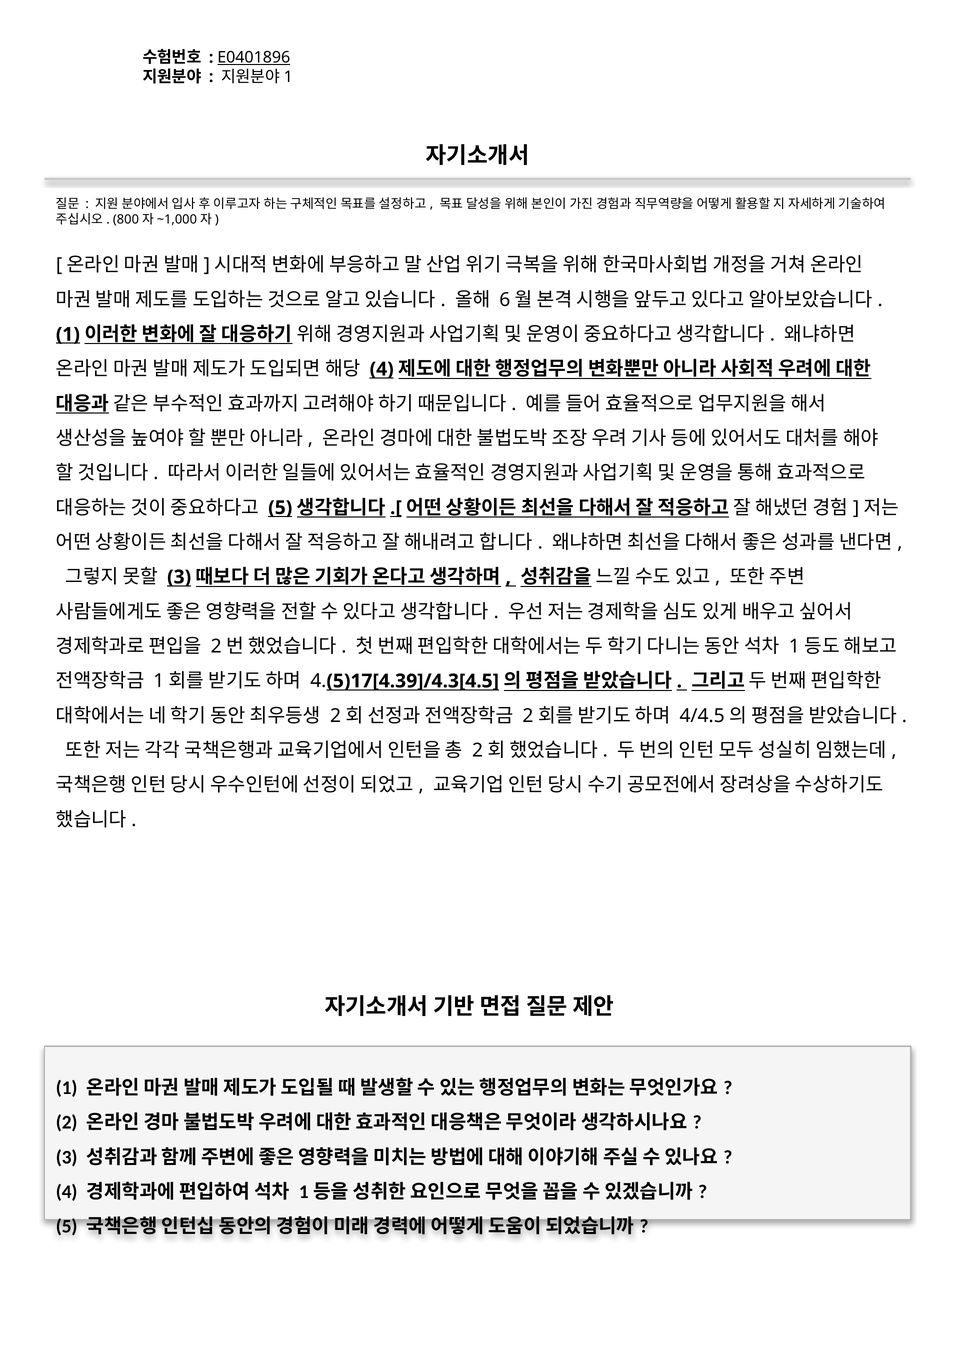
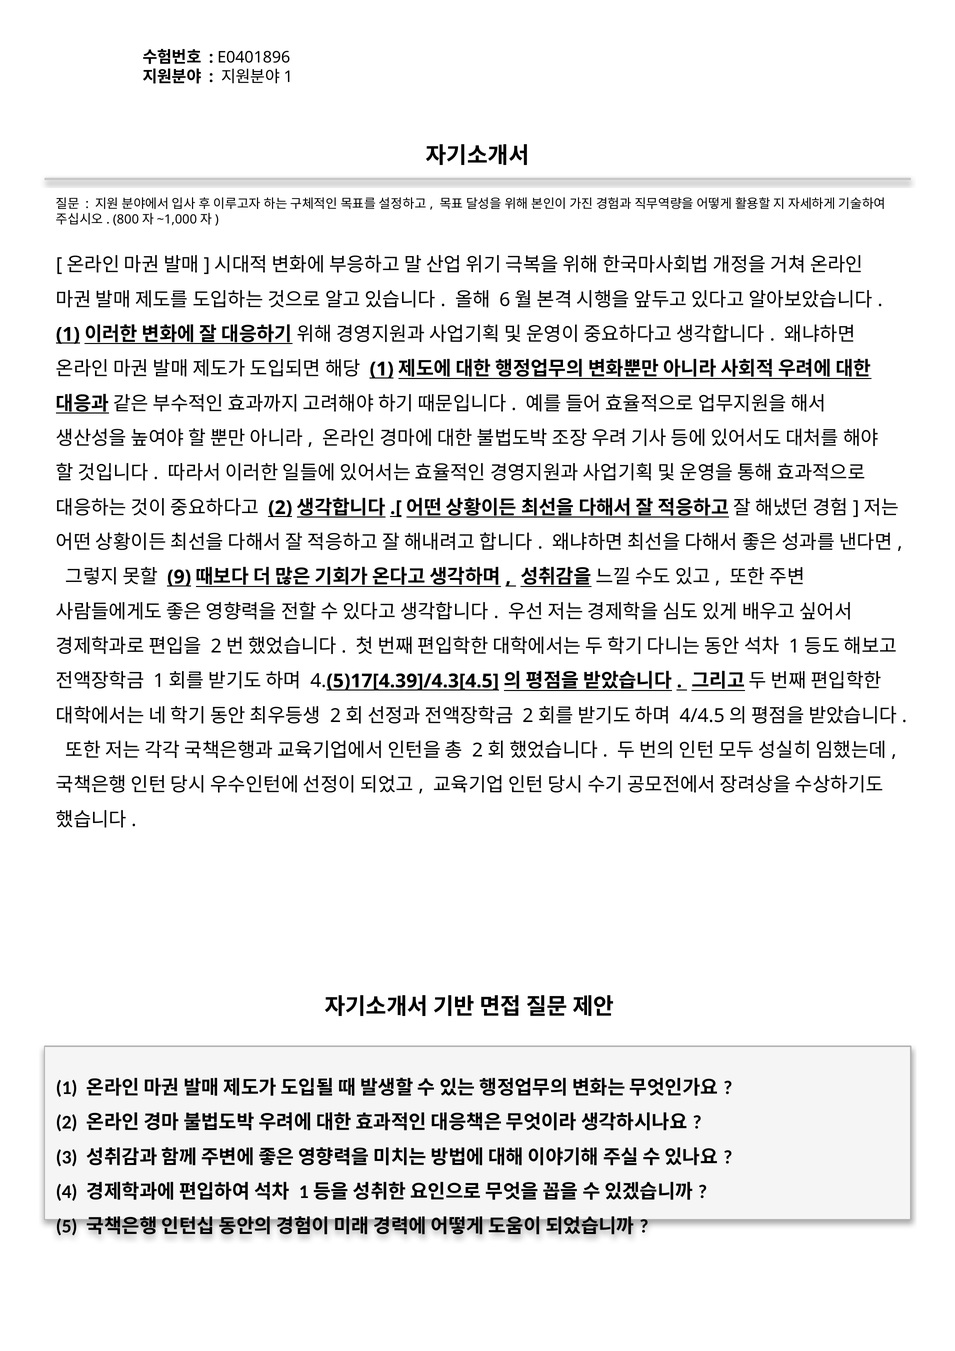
E0401896 underline: present -> none
4 at (382, 369): 4 -> 1
5 at (280, 508): 5 -> 2
3 at (179, 577): 3 -> 9
